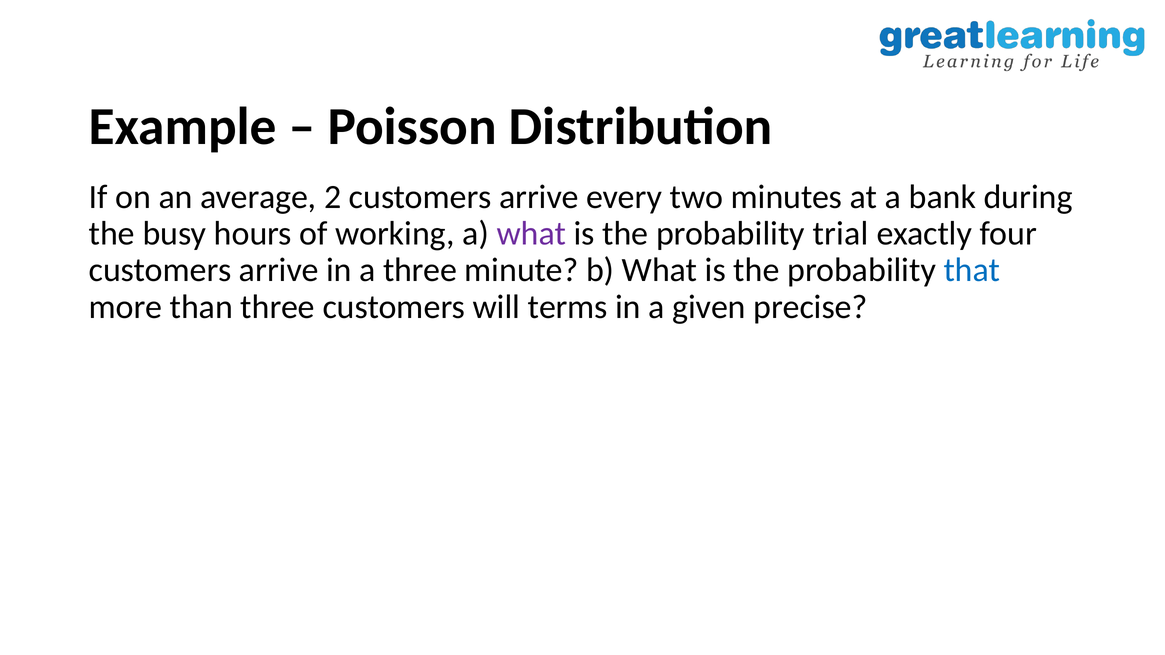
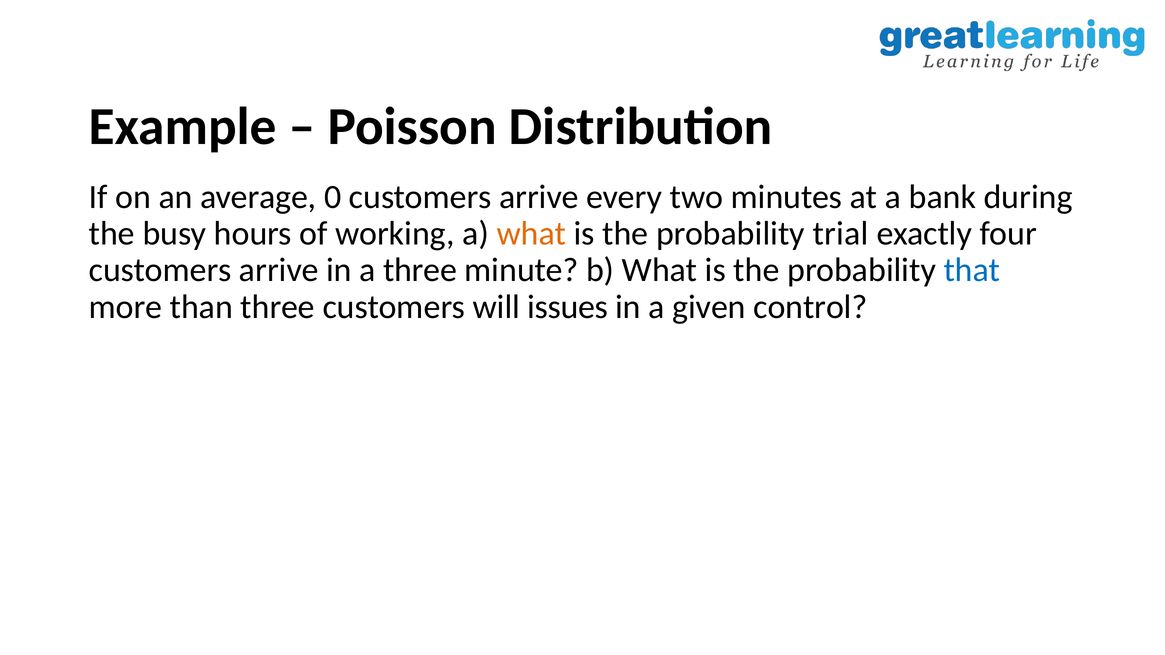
2: 2 -> 0
what at (531, 234) colour: purple -> orange
terms: terms -> issues
precise: precise -> control
